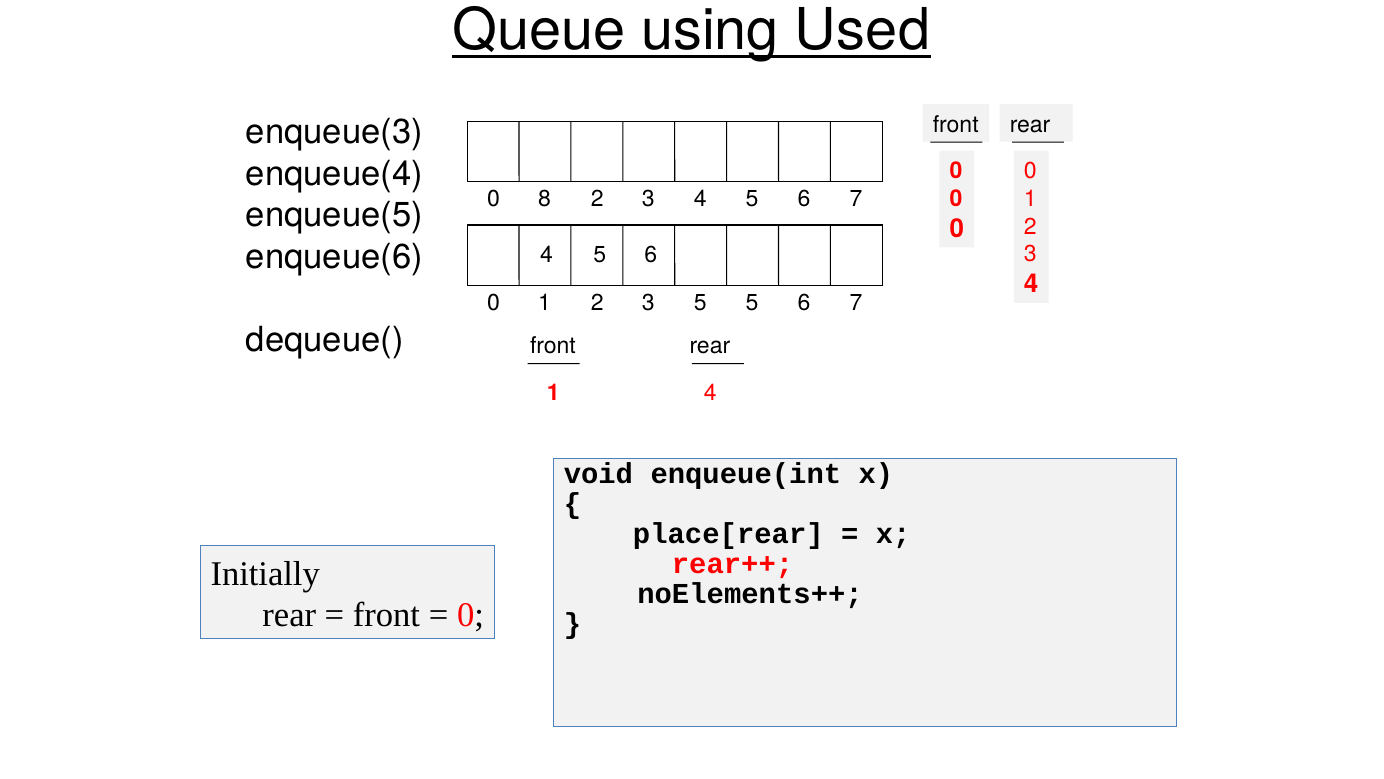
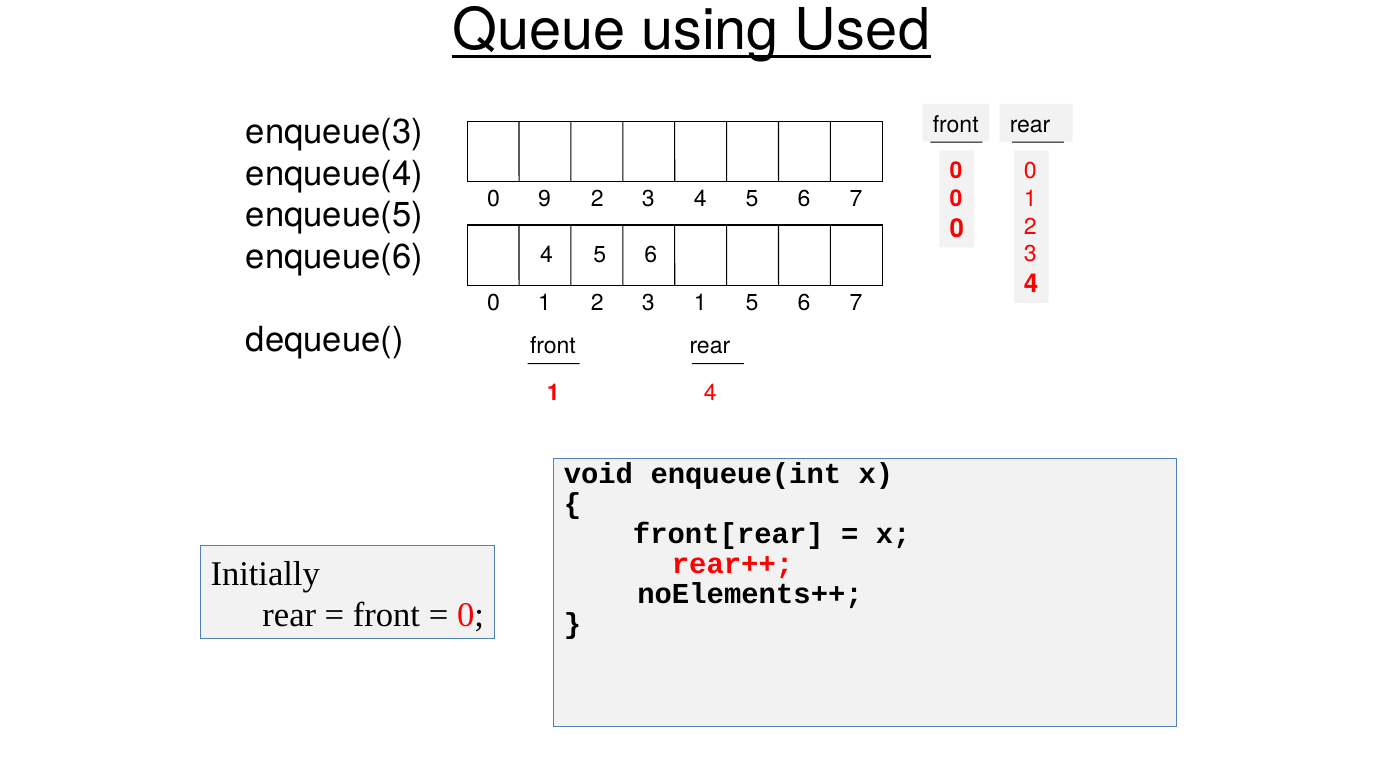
8: 8 -> 9
2 5: 5 -> 1
place[rear: place[rear -> front[rear
